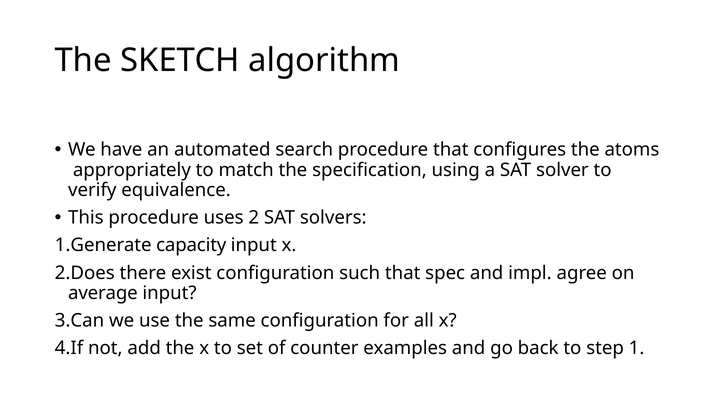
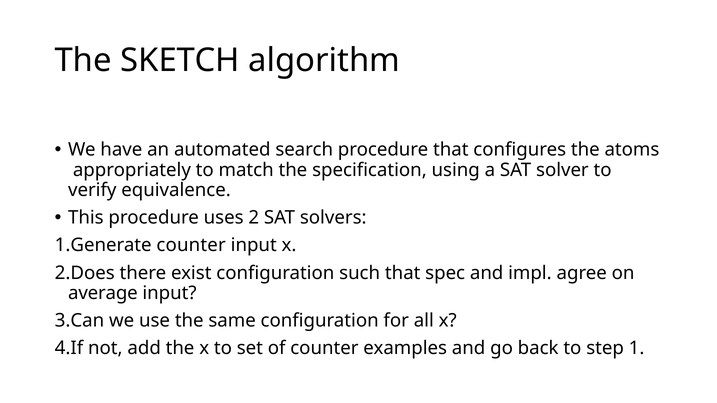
capacity at (191, 245): capacity -> counter
